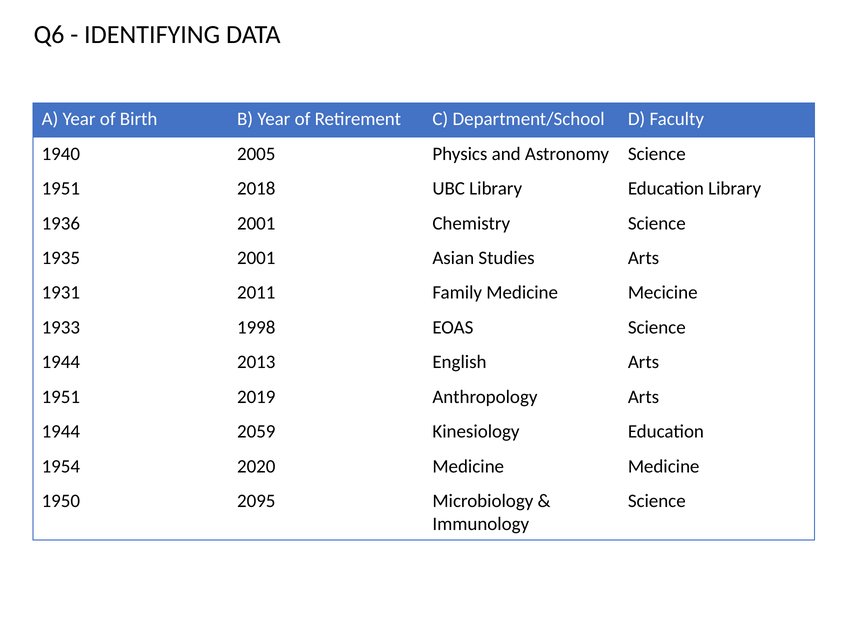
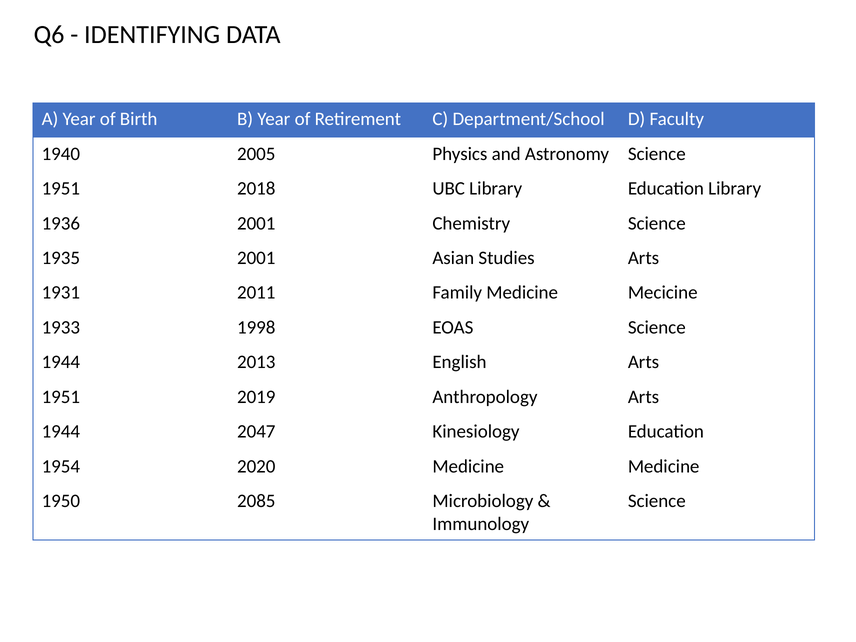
2059: 2059 -> 2047
2095: 2095 -> 2085
